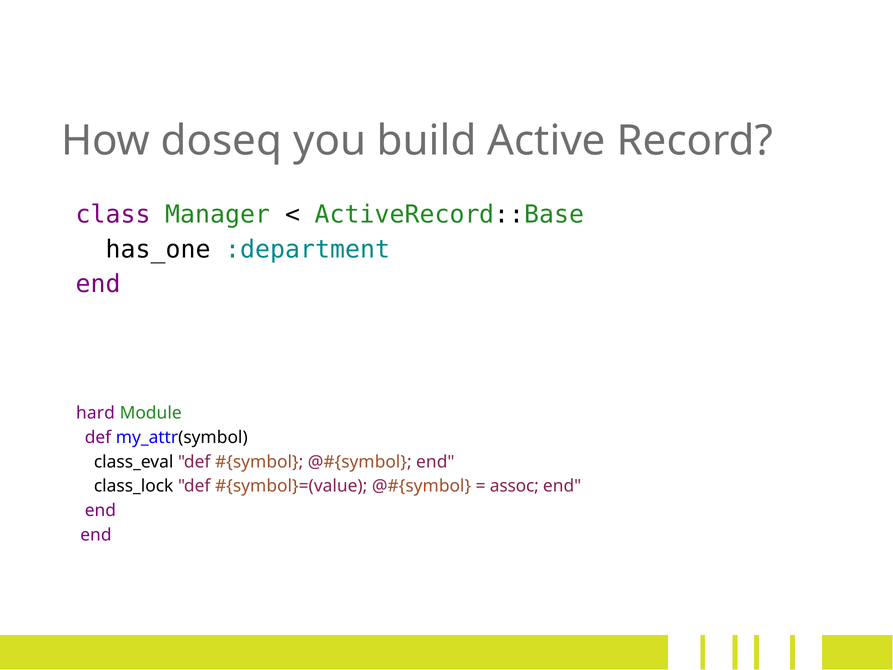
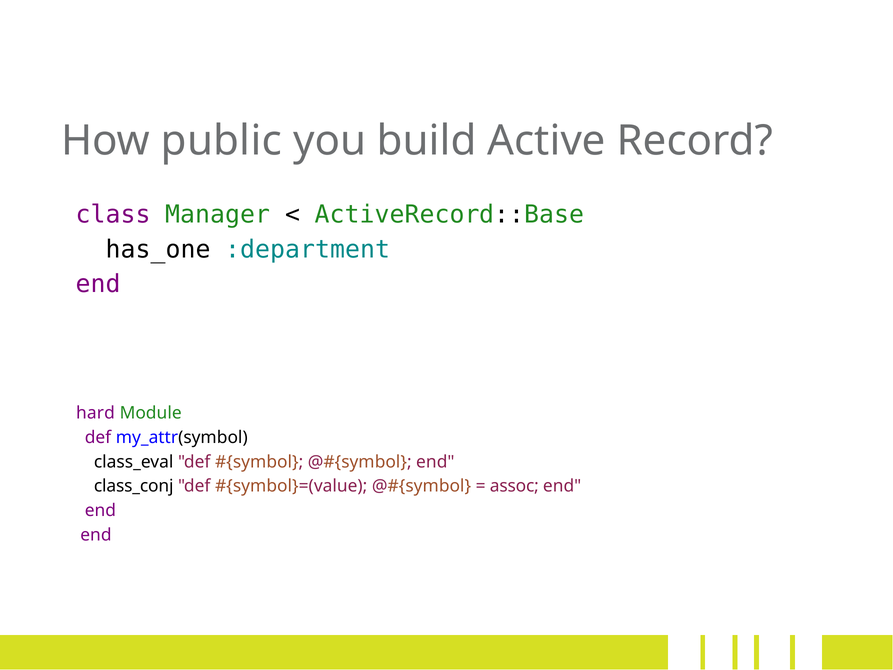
doseq: doseq -> public
class_lock: class_lock -> class_conj
